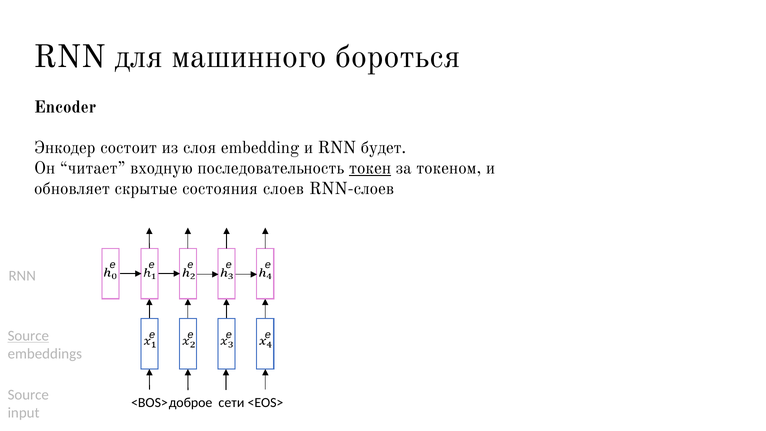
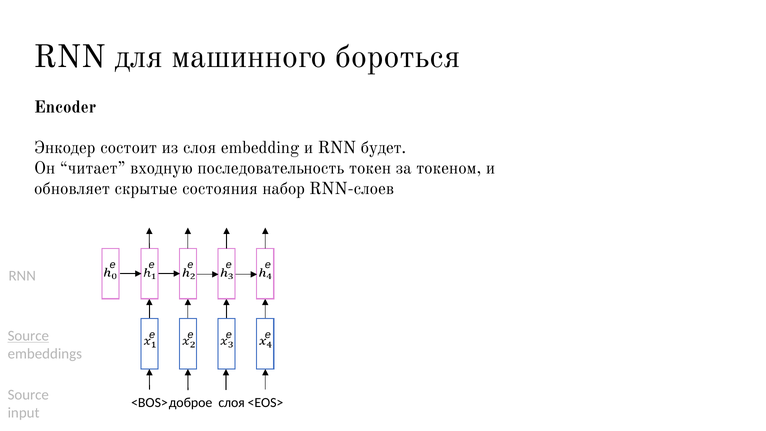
токен underline: present -> none
слоев: слоев -> набор
доброе сети: сети -> слоя
